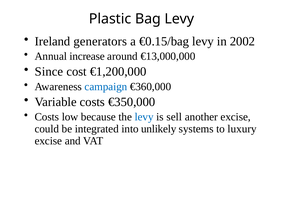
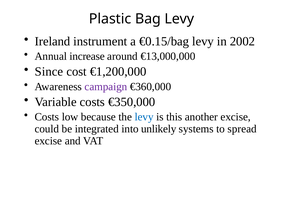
generators: generators -> instrument
campaign colour: blue -> purple
sell: sell -> this
luxury: luxury -> spread
